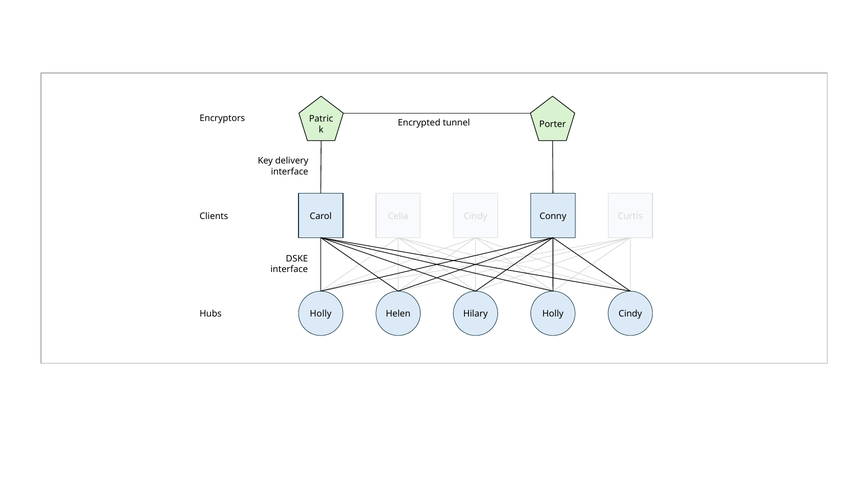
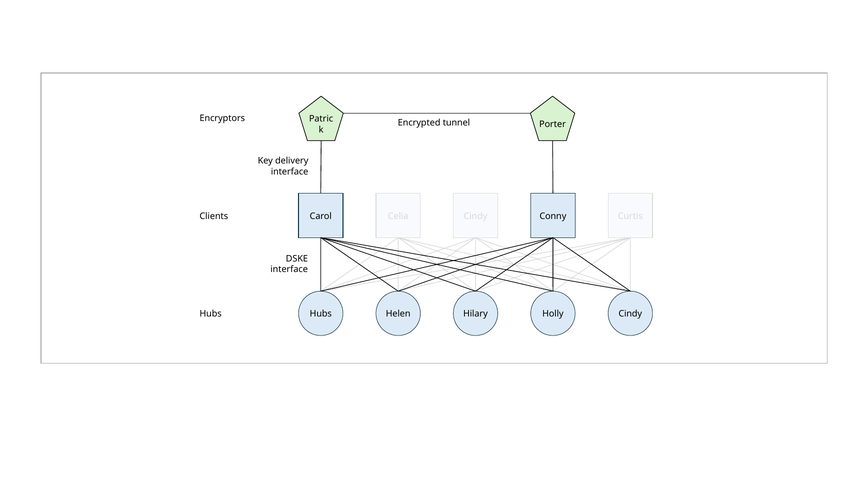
Holly at (321, 314): Holly -> Hubs
